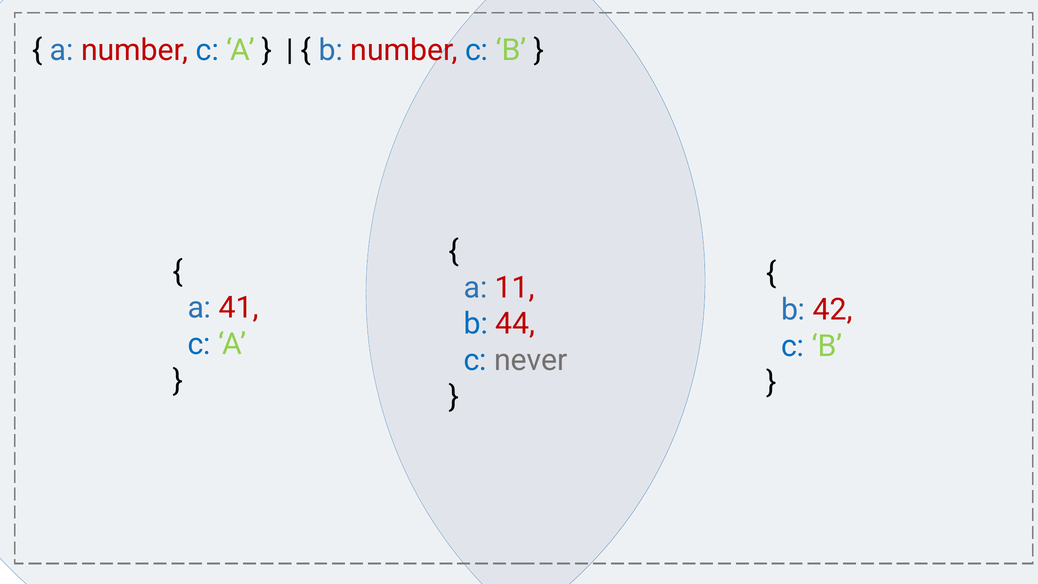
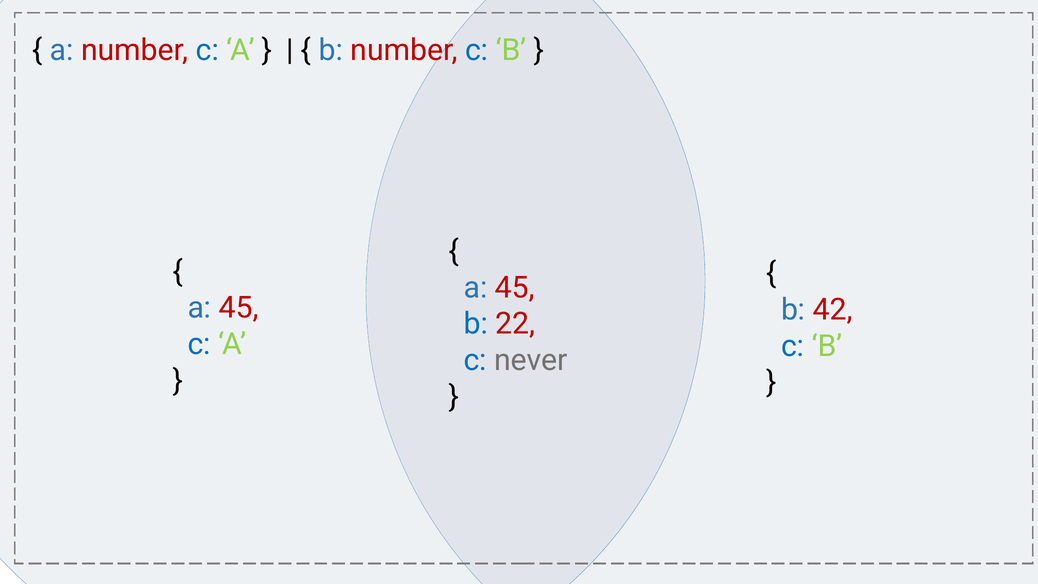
11 at (515, 288): 11 -> 45
41 at (239, 308): 41 -> 45
44: 44 -> 22
